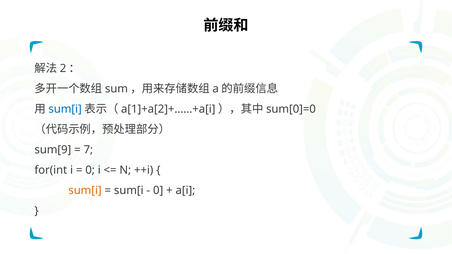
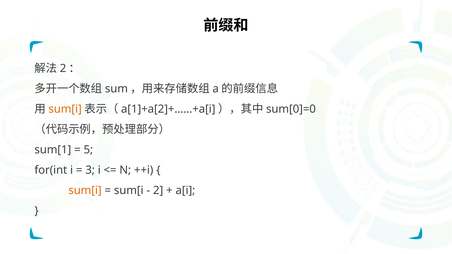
sum[i at (65, 109) colour: blue -> orange
sum[9: sum[9 -> sum[1
7: 7 -> 5
0 at (90, 170): 0 -> 3
0 at (158, 191): 0 -> 2
